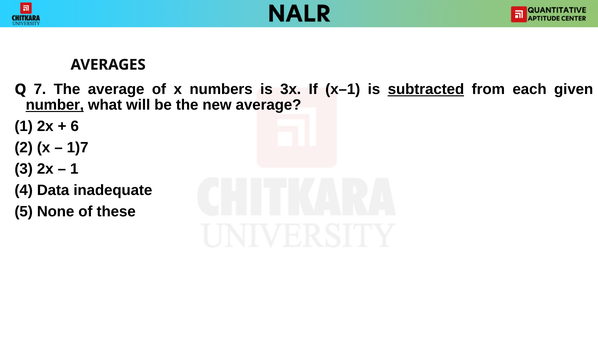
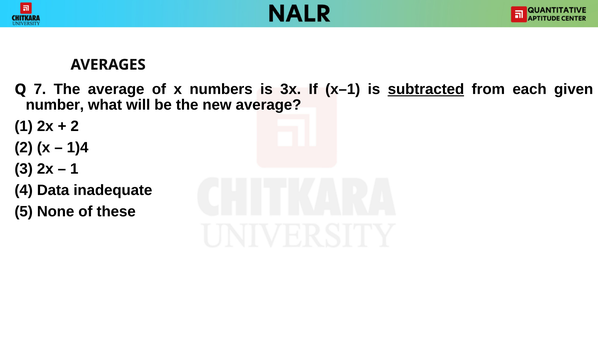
number underline: present -> none
6 at (75, 126): 6 -> 2
1)7: 1)7 -> 1)4
